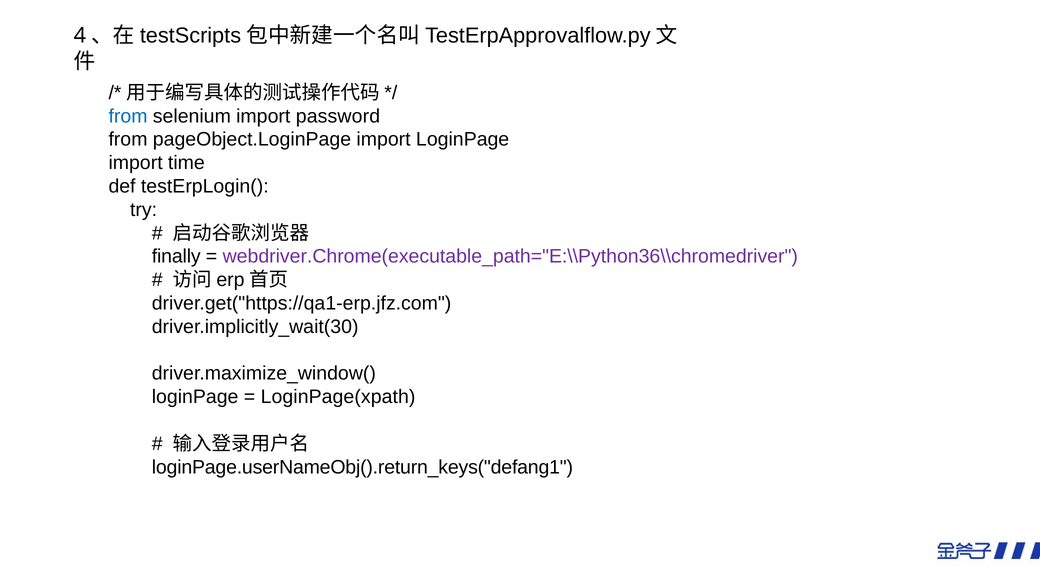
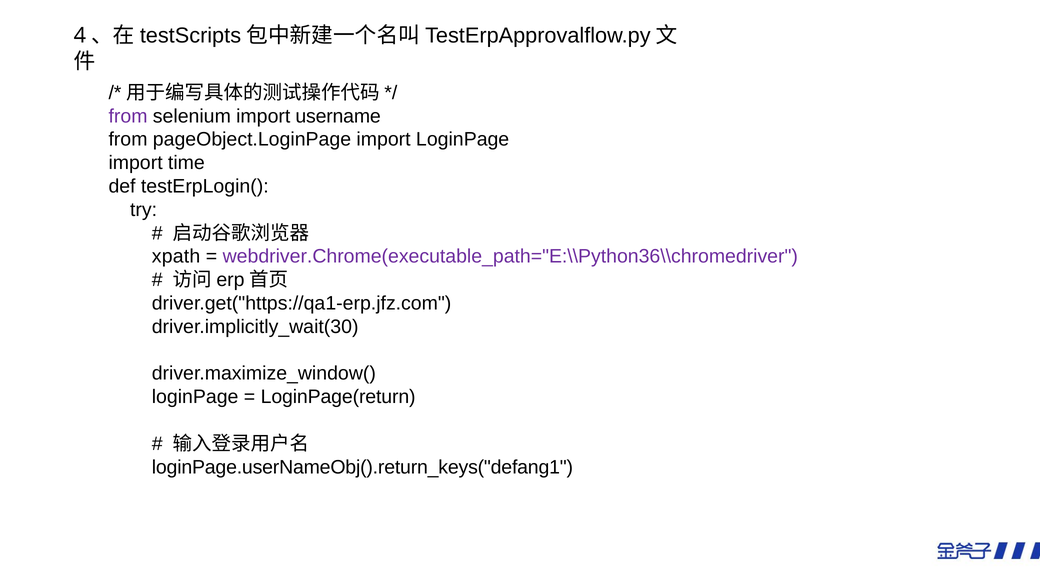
from at (128, 116) colour: blue -> purple
password: password -> username
finally: finally -> xpath
LoginPage(xpath: LoginPage(xpath -> LoginPage(return
